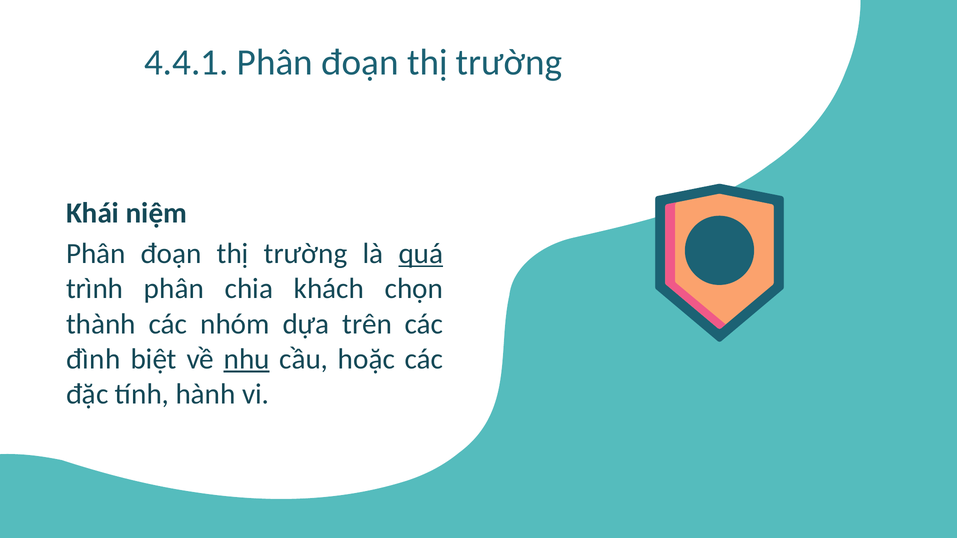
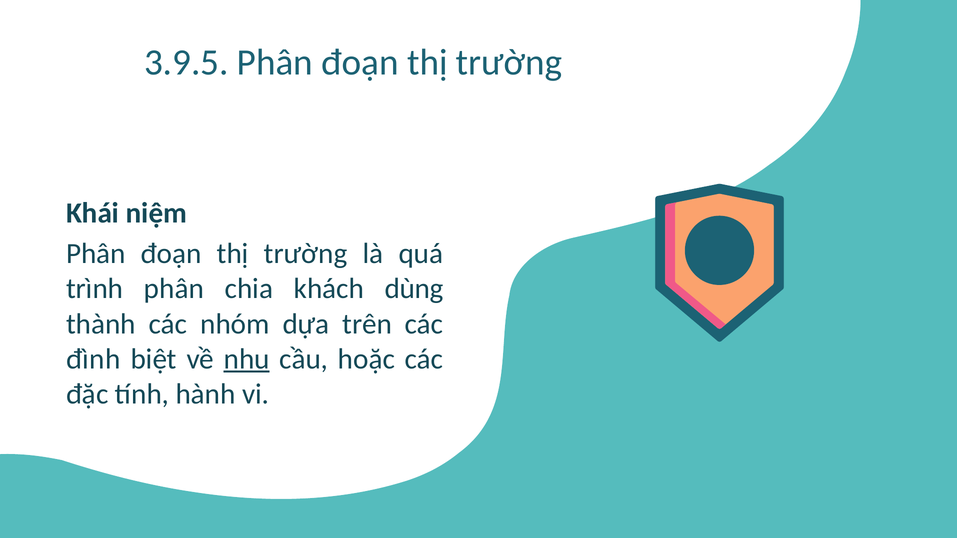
4.4.1: 4.4.1 -> 3.9.5
quá underline: present -> none
chọn: chọn -> dùng
